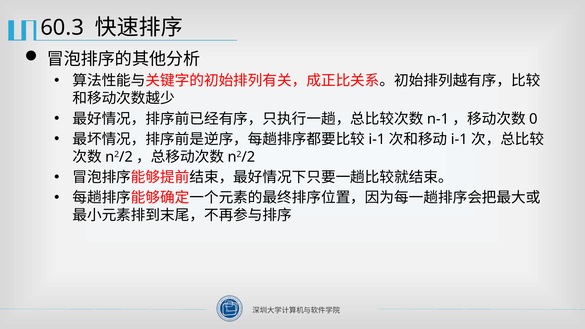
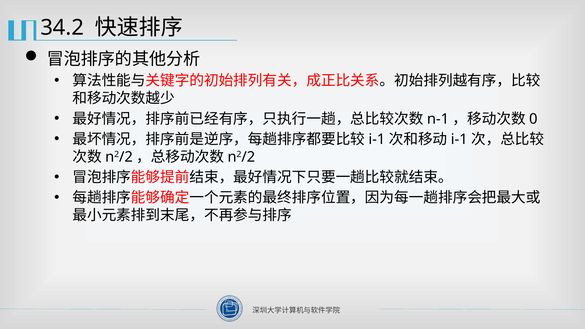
60.3: 60.3 -> 34.2
